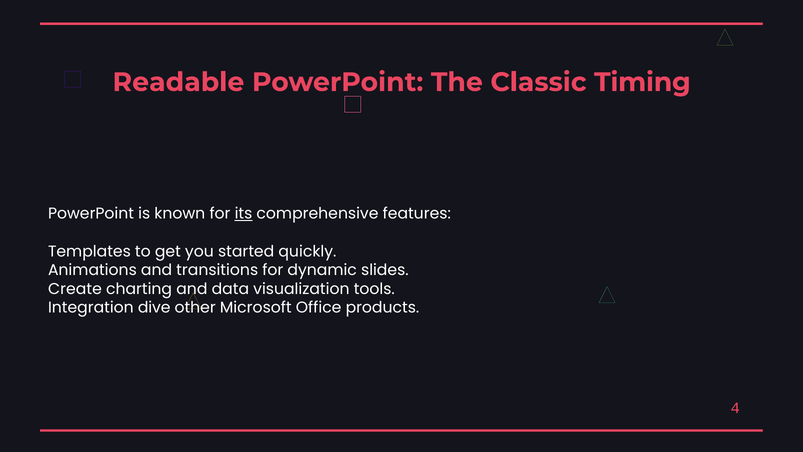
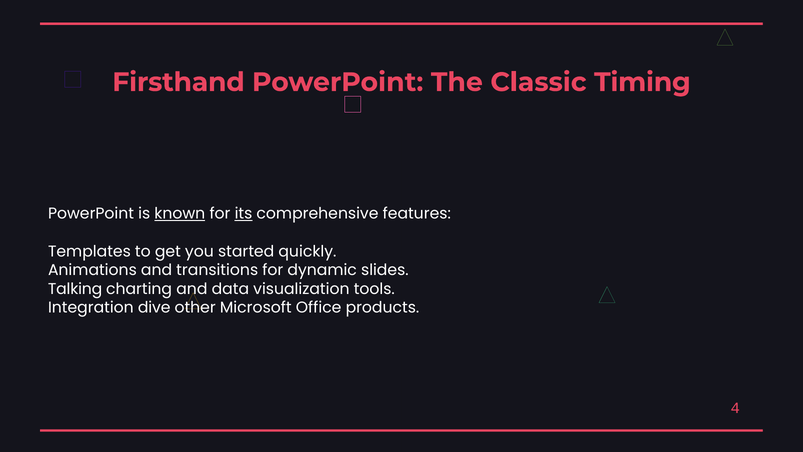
Readable: Readable -> Firsthand
known underline: none -> present
Create: Create -> Talking
